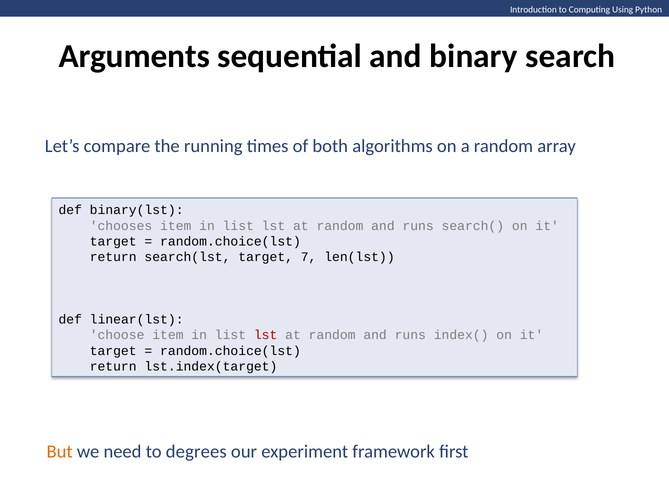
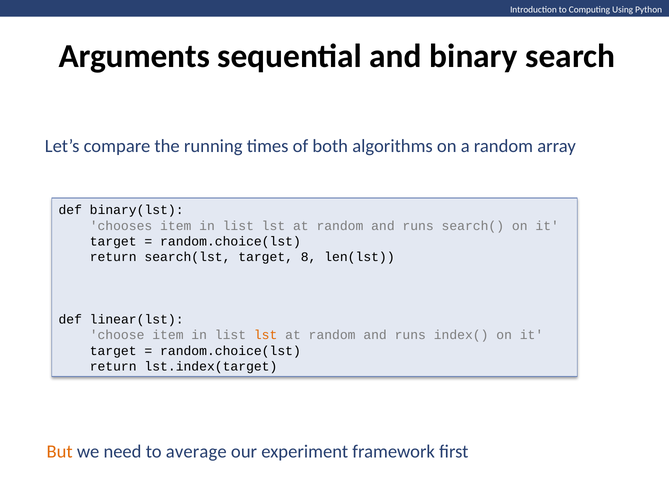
7: 7 -> 8
lst at (266, 335) colour: red -> orange
degrees: degrees -> average
